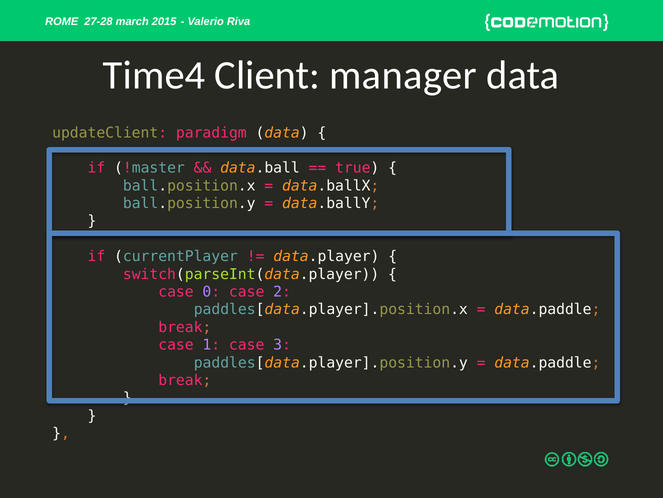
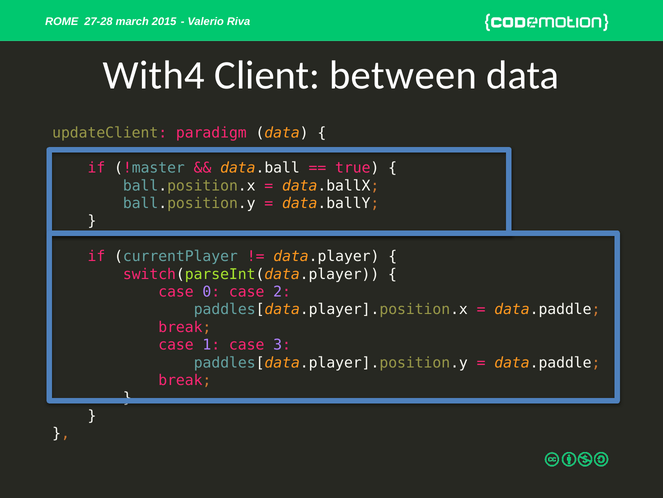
Time4: Time4 -> With4
manager: manager -> between
